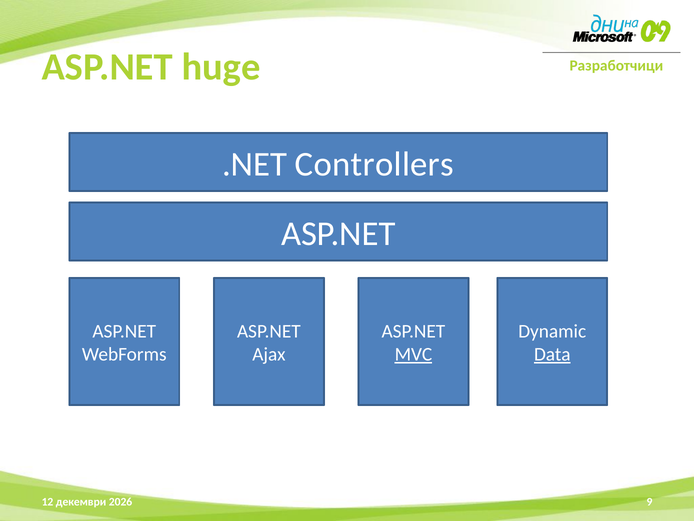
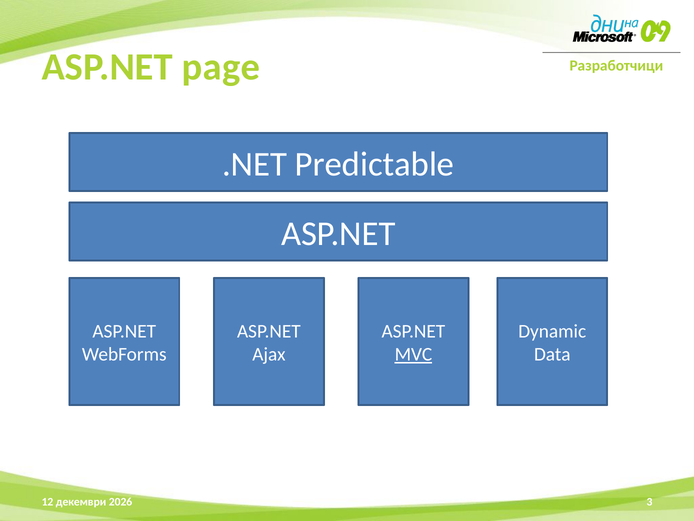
huge: huge -> page
Controllers: Controllers -> Predictable
Data underline: present -> none
9: 9 -> 3
